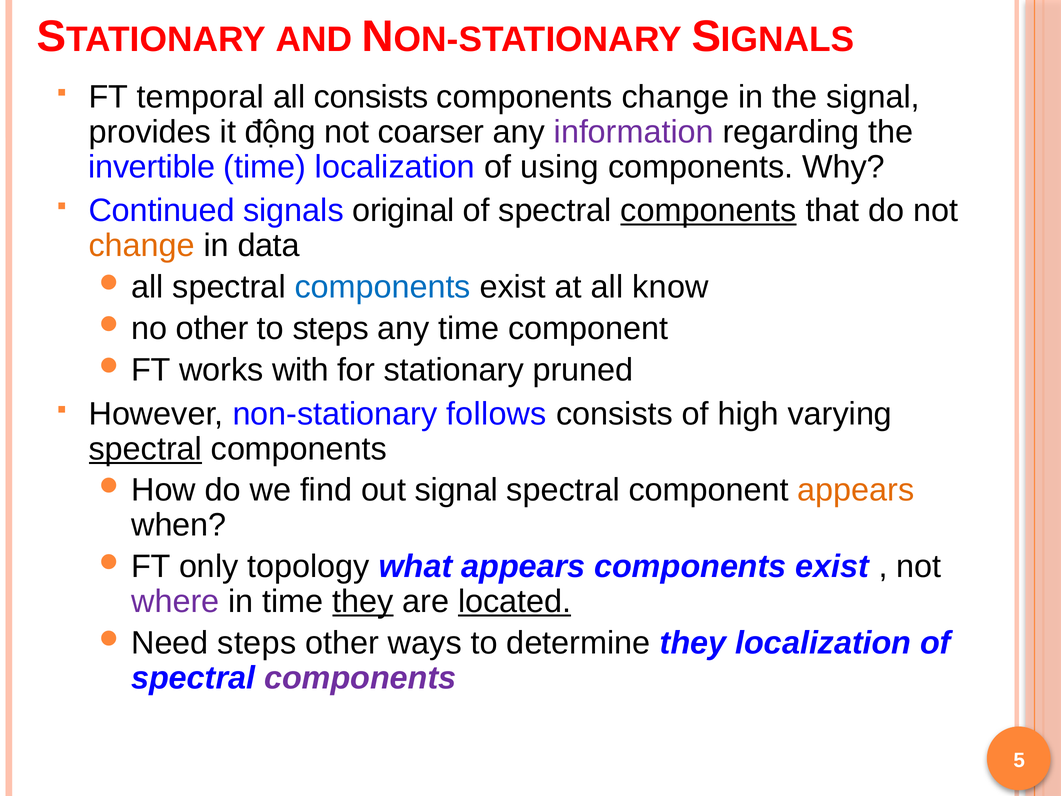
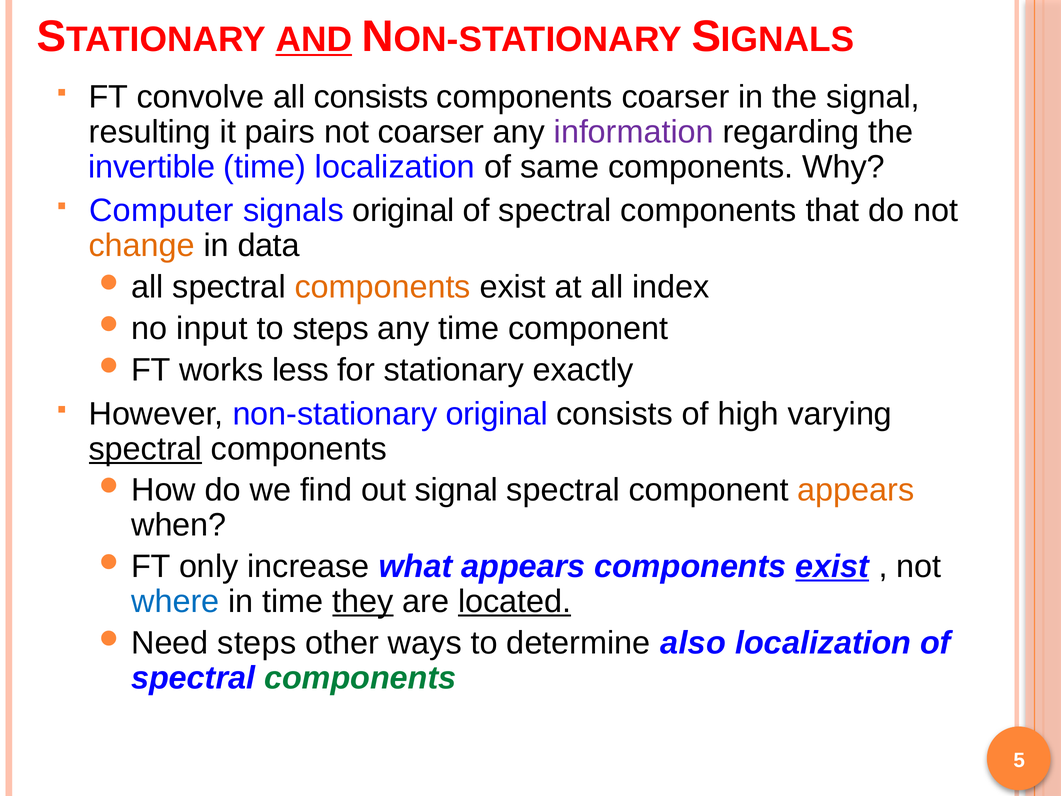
AND underline: none -> present
temporal: temporal -> convolve
components change: change -> coarser
provides: provides -> resulting
động: động -> pairs
using: using -> same
Continued: Continued -> Computer
components at (709, 211) underline: present -> none
components at (383, 287) colour: blue -> orange
know: know -> index
other at (212, 328): other -> input
with: with -> less
pruned: pruned -> exactly
non-stationary follows: follows -> original
topology: topology -> increase
exist at (832, 567) underline: none -> present
where colour: purple -> blue
determine they: they -> also
components at (360, 678) colour: purple -> green
